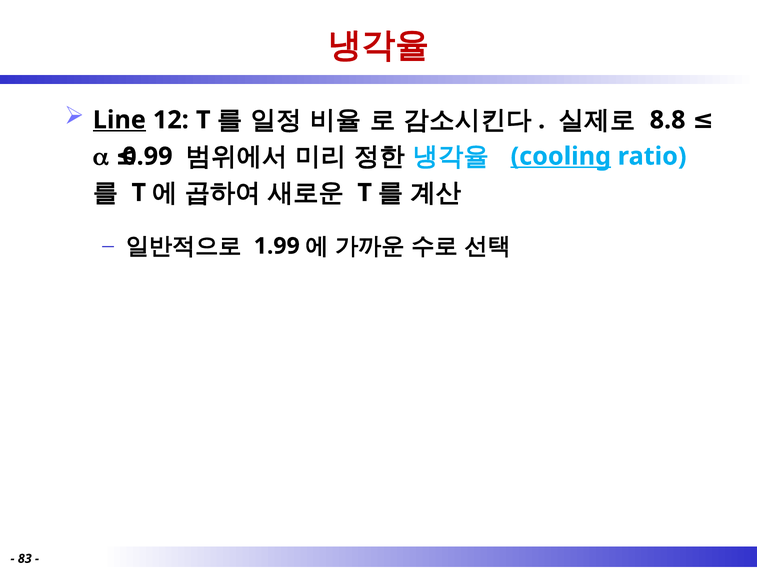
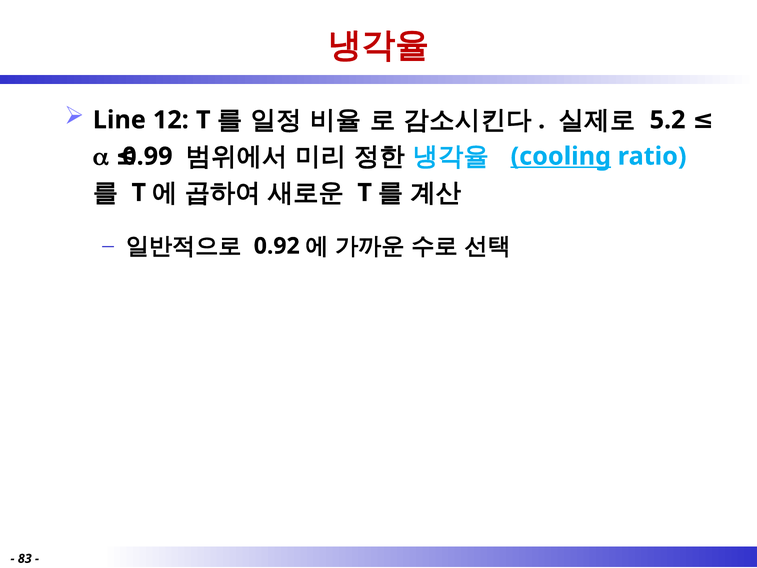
Line underline: present -> none
8.8: 8.8 -> 5.2
1.99: 1.99 -> 0.92
